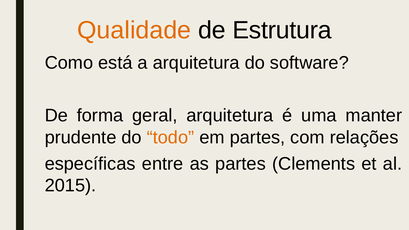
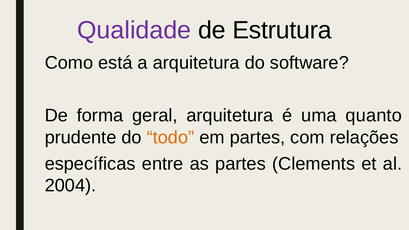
Qualidade colour: orange -> purple
manter: manter -> quanto
2015: 2015 -> 2004
